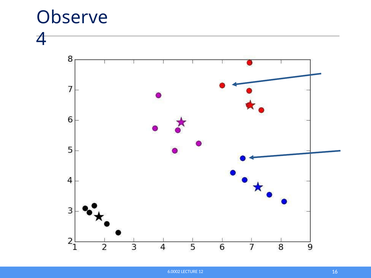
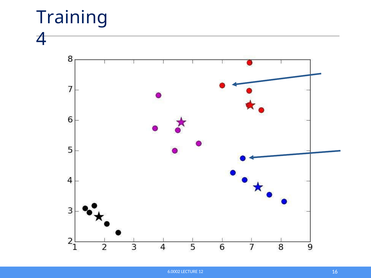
Observe: Observe -> Training
